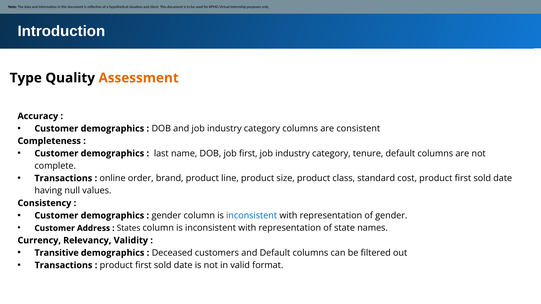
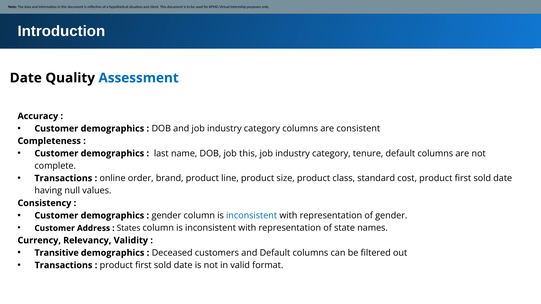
Type at (26, 78): Type -> Date
Assessment colour: orange -> blue
job first: first -> this
